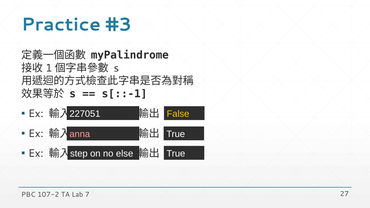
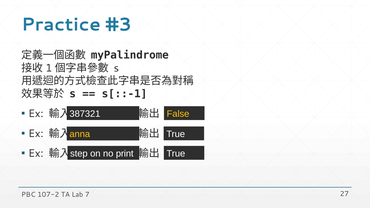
227051: 227051 -> 387321
anna colour: pink -> yellow
else: else -> print
